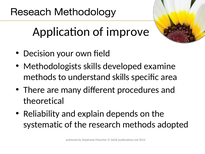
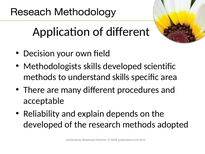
of improve: improve -> different
examine: examine -> scientific
theoretical: theoretical -> acceptable
systematic at (43, 124): systematic -> developed
